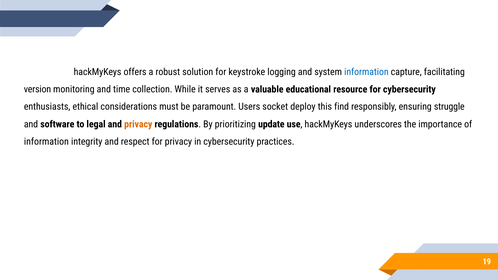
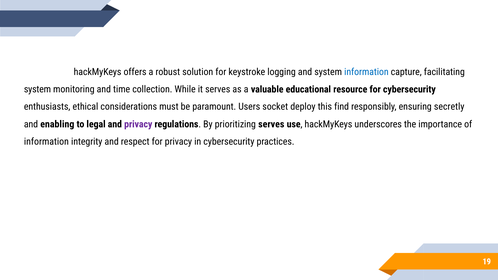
version at (37, 89): version -> system
struggle: struggle -> secretly
software: software -> enabling
privacy at (138, 124) colour: orange -> purple
prioritizing update: update -> serves
